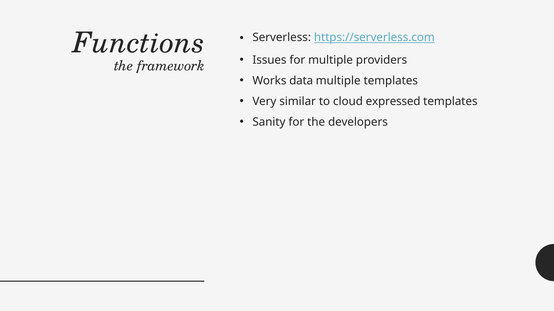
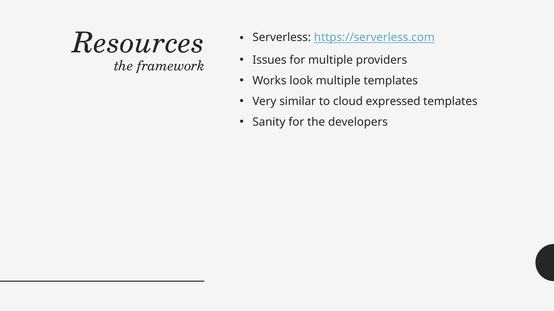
Functions: Functions -> Resources
data: data -> look
